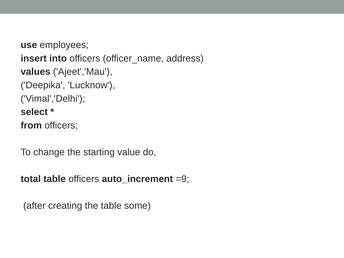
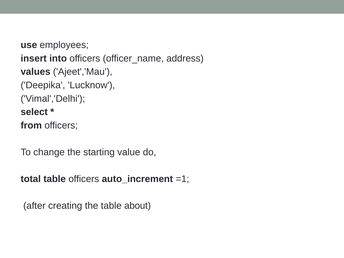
=9: =9 -> =1
some: some -> about
